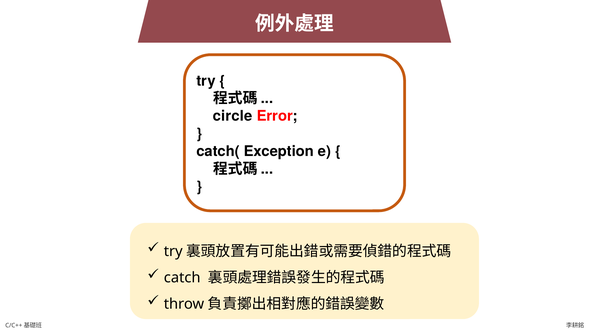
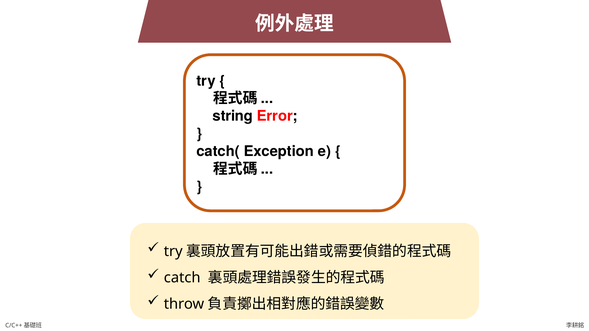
circle: circle -> string
